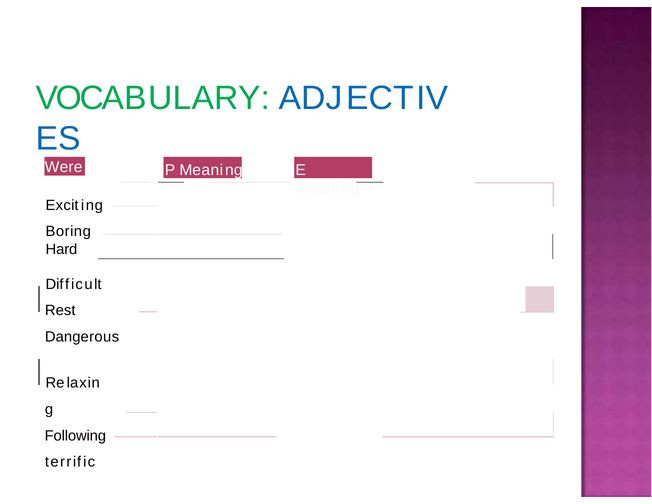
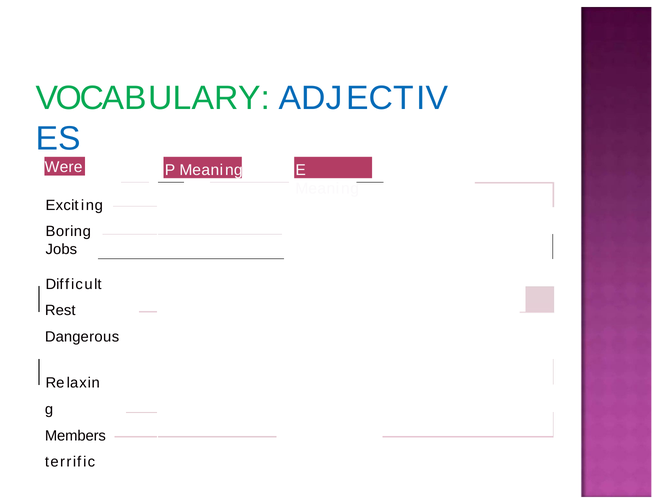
Hard: Hard -> Jobs
Following: Following -> Members
